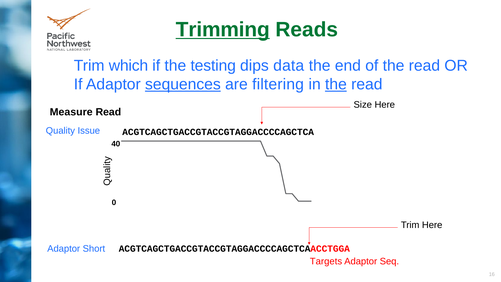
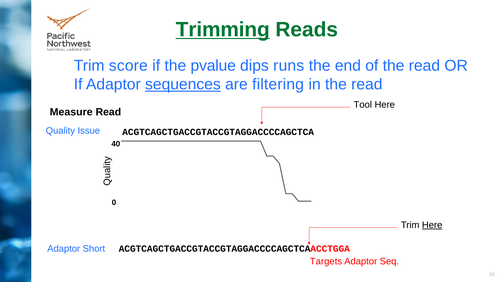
which: which -> score
testing: testing -> pvalue
data: data -> runs
the at (336, 84) underline: present -> none
Size: Size -> Tool
Here at (432, 225) underline: none -> present
